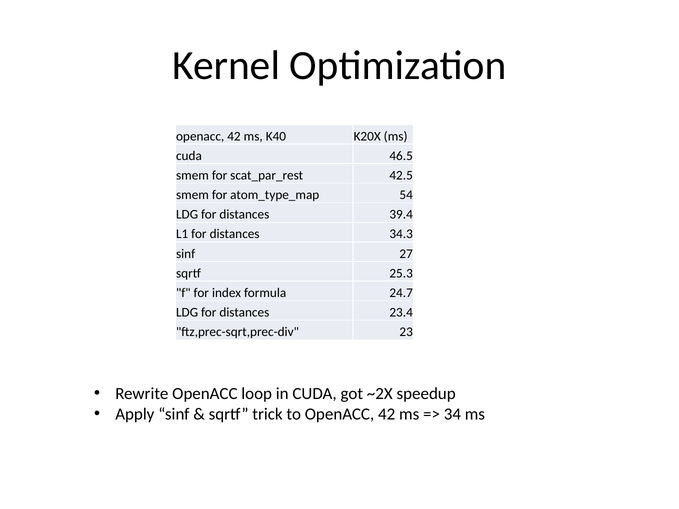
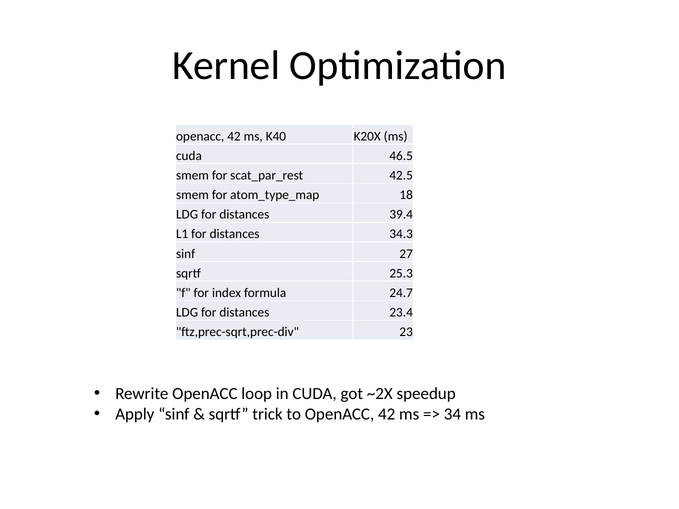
54: 54 -> 18
